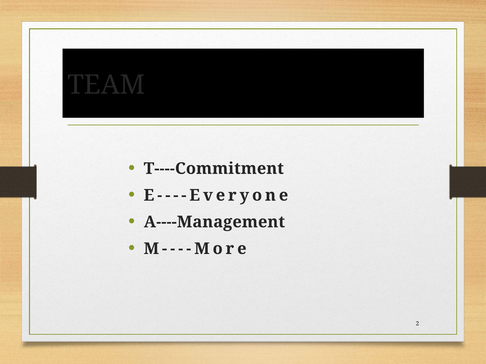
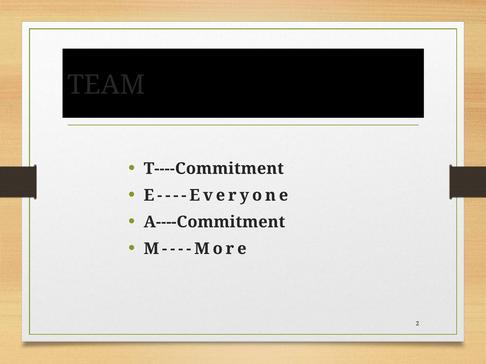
A----Management: A----Management -> A----Commitment
